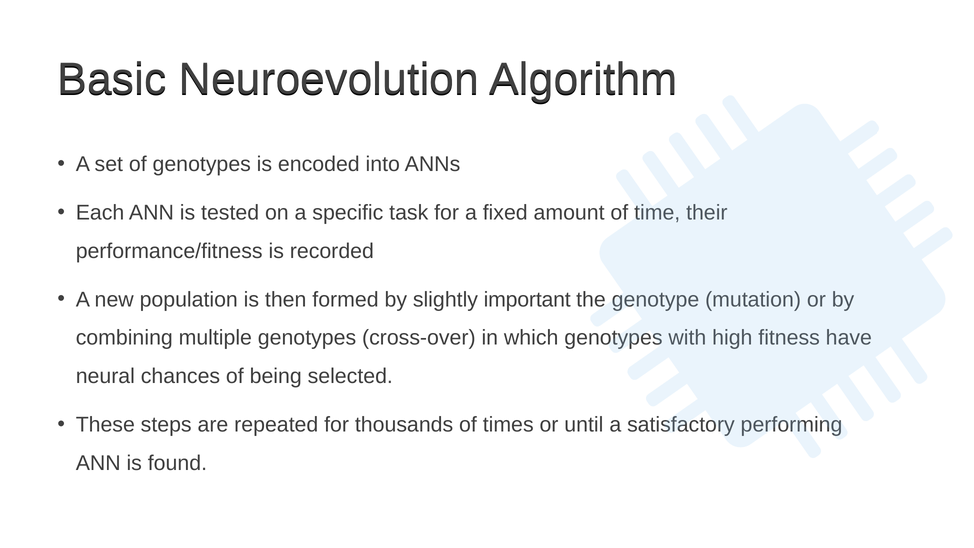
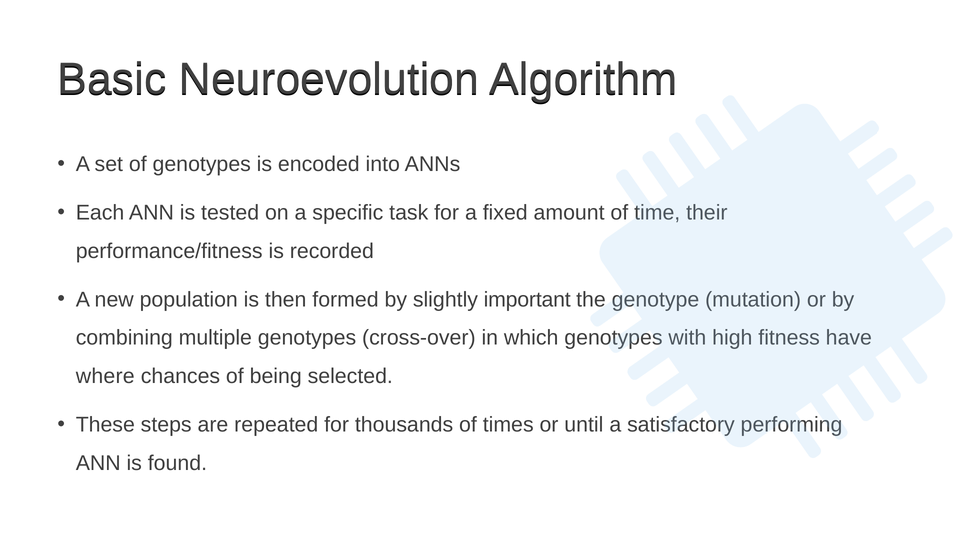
neural: neural -> where
